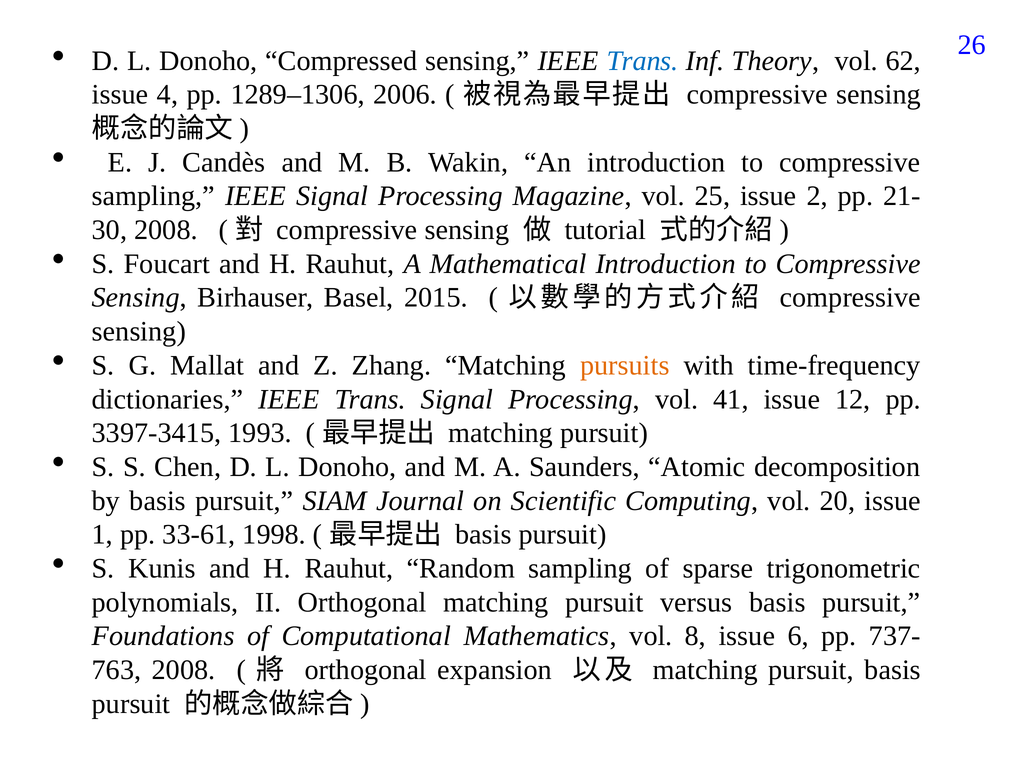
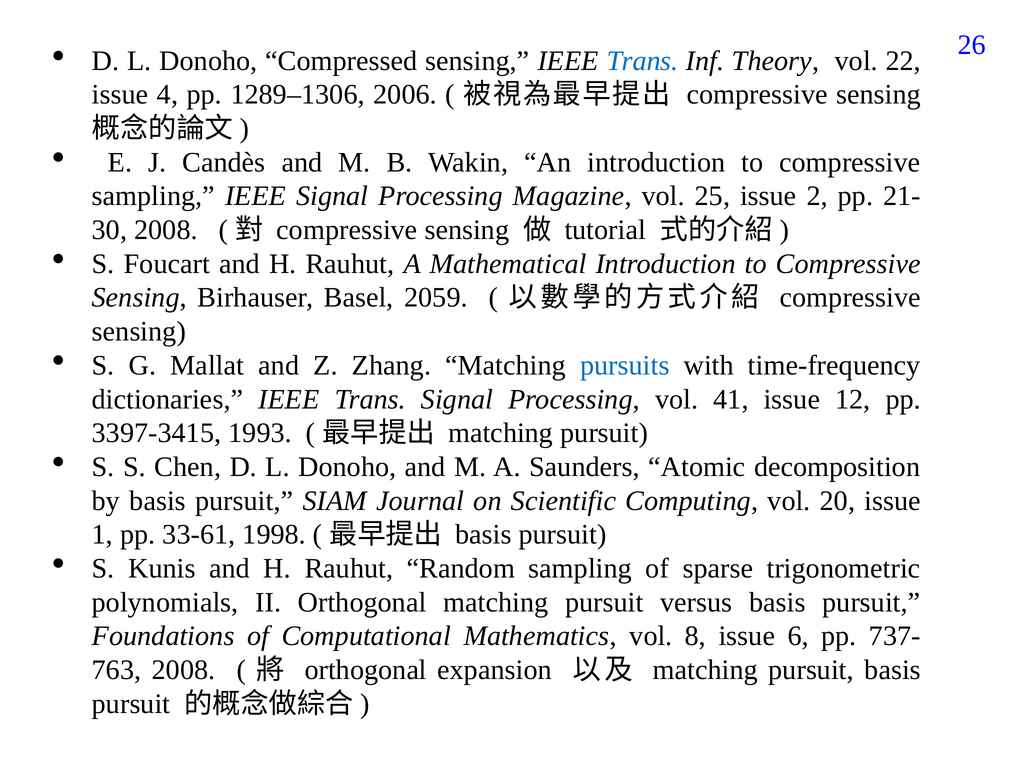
62: 62 -> 22
2015: 2015 -> 2059
pursuits colour: orange -> blue
